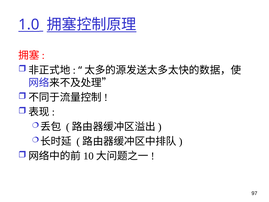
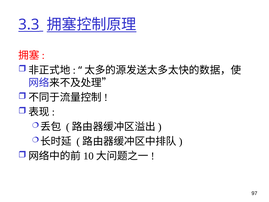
1.0: 1.0 -> 3.3
